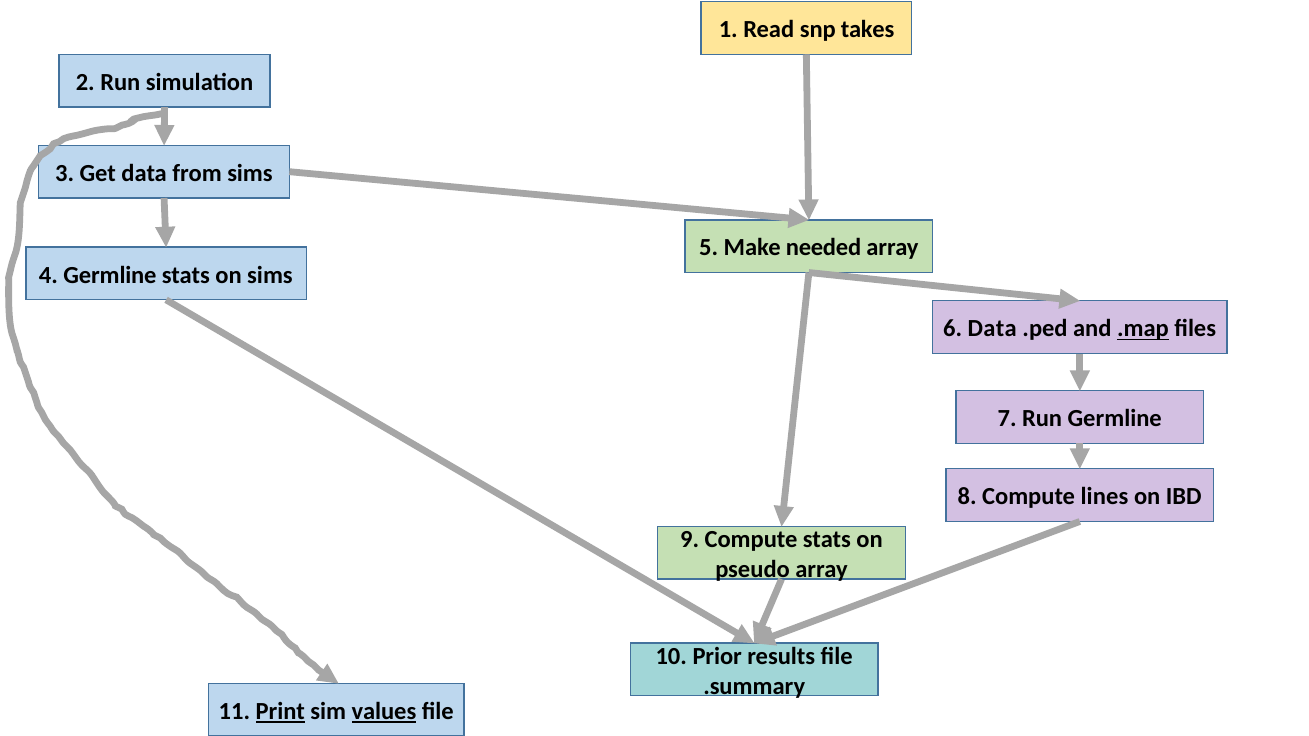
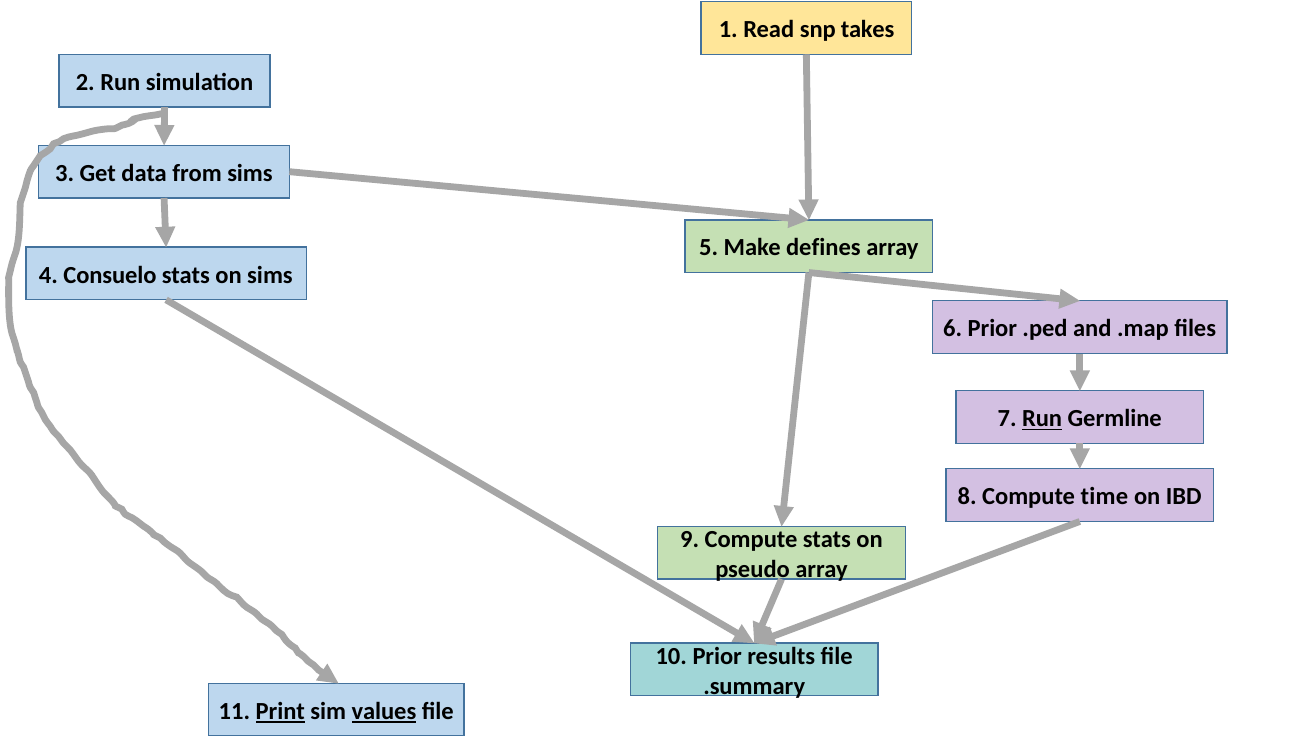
needed: needed -> defines
4 Germline: Germline -> Consuelo
6 Data: Data -> Prior
.map underline: present -> none
Run at (1042, 419) underline: none -> present
lines: lines -> time
